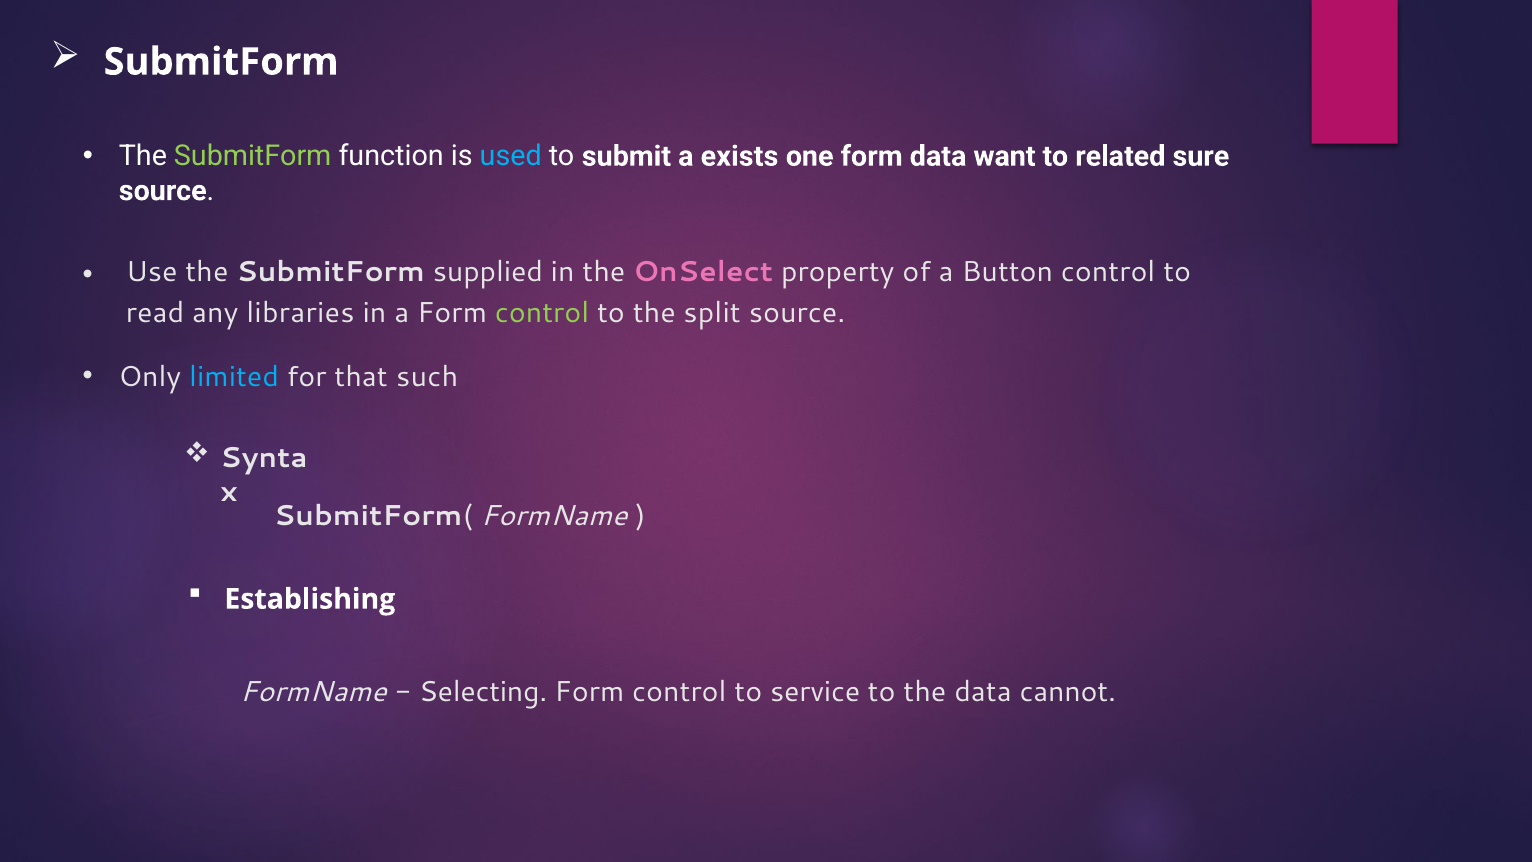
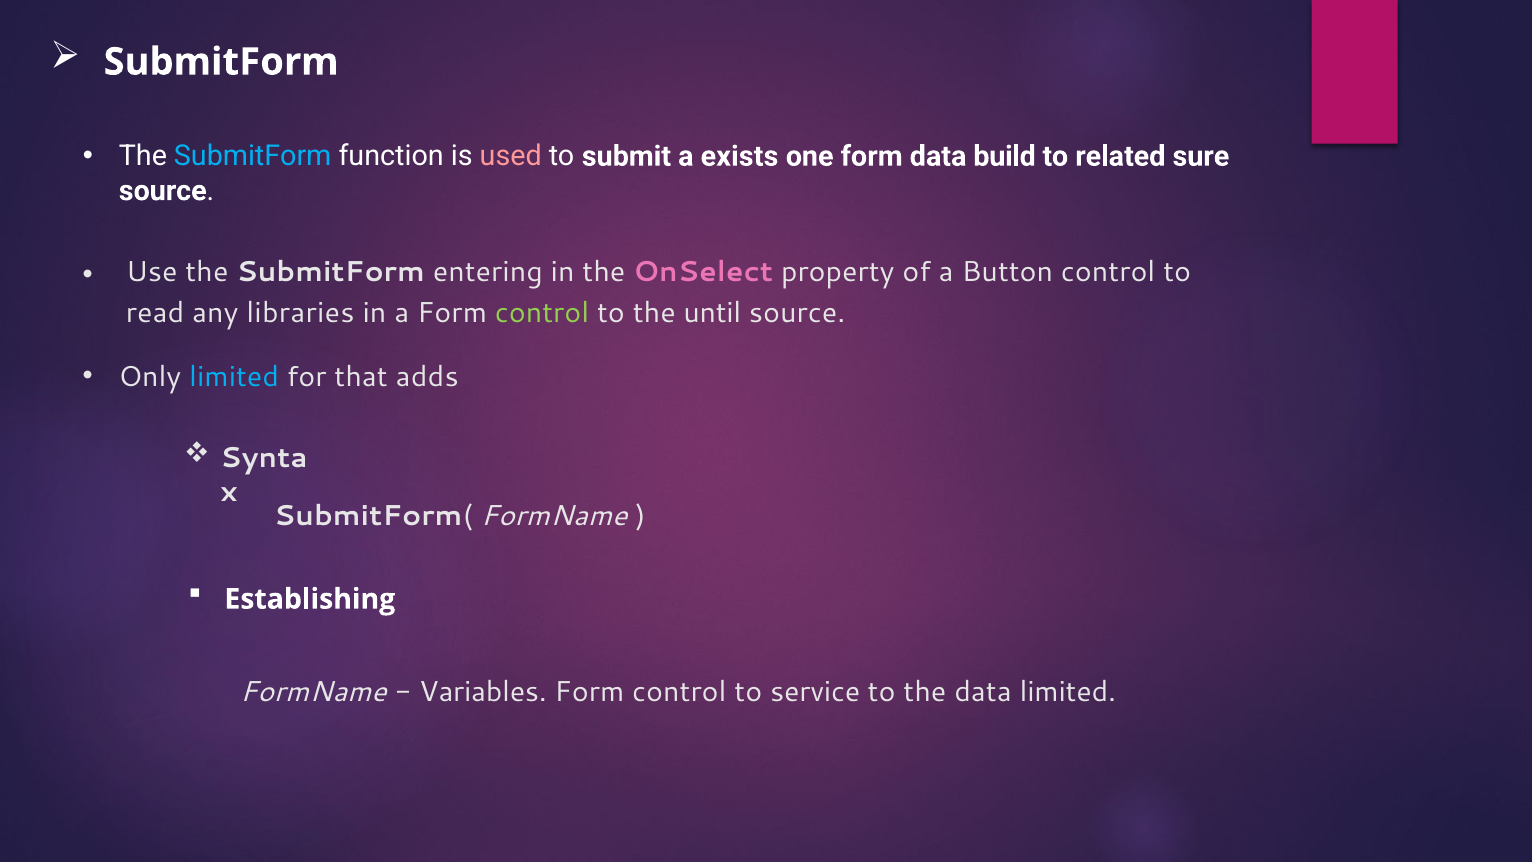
SubmitForm at (253, 156) colour: light green -> light blue
used colour: light blue -> pink
want: want -> build
supplied: supplied -> entering
split: split -> until
such: such -> adds
Selecting: Selecting -> Variables
data cannot: cannot -> limited
